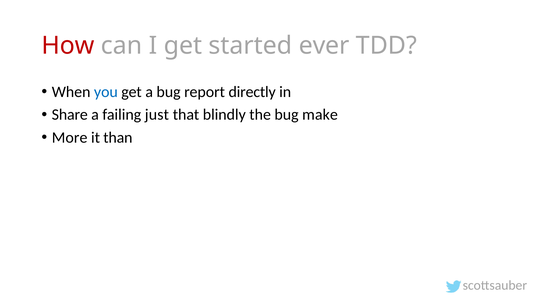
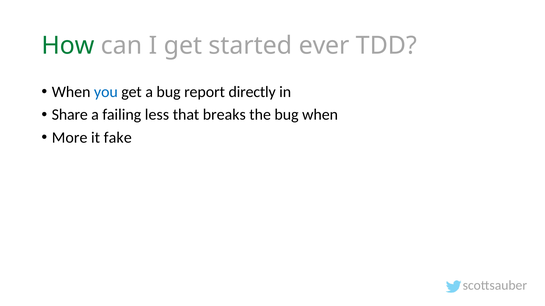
How colour: red -> green
just: just -> less
blindly: blindly -> breaks
bug make: make -> when
than: than -> fake
